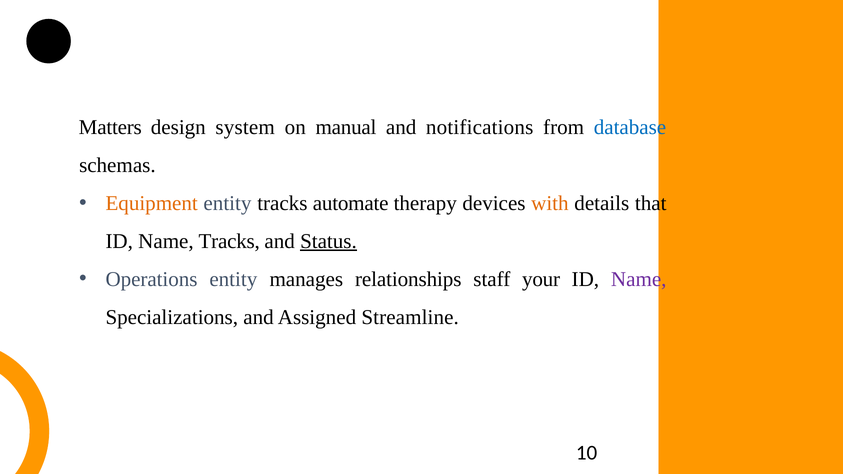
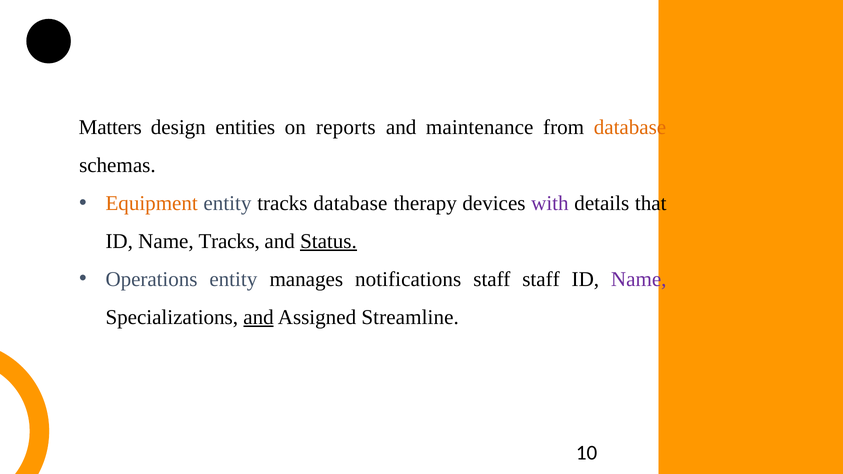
system: system -> entities
manual: manual -> reports
notifications: notifications -> maintenance
database at (630, 128) colour: blue -> orange
tracks automate: automate -> database
with colour: orange -> purple
relationships: relationships -> notifications
staff your: your -> staff
and at (259, 317) underline: none -> present
